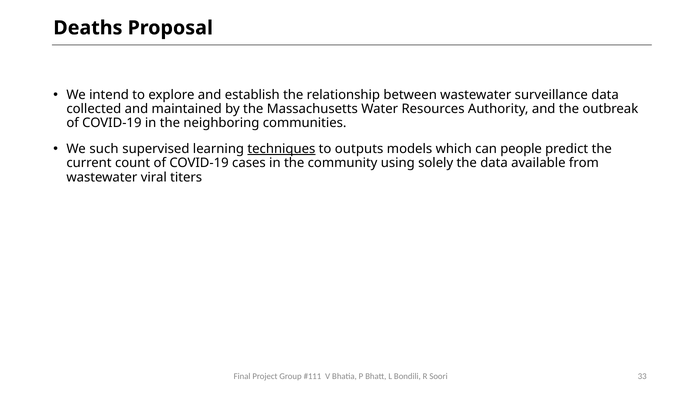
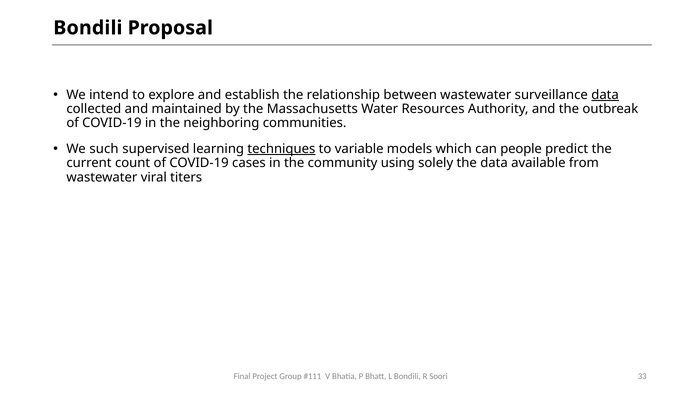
Deaths at (88, 28): Deaths -> Bondili
data at (605, 95) underline: none -> present
outputs: outputs -> variable
